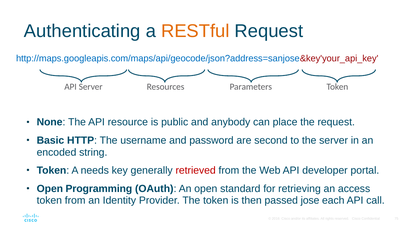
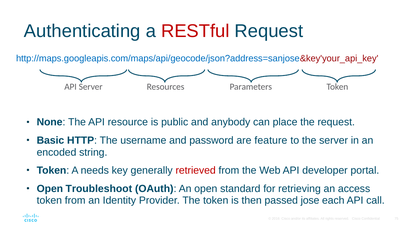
RESTful colour: orange -> red
second: second -> feature
Programming: Programming -> Troubleshoot
